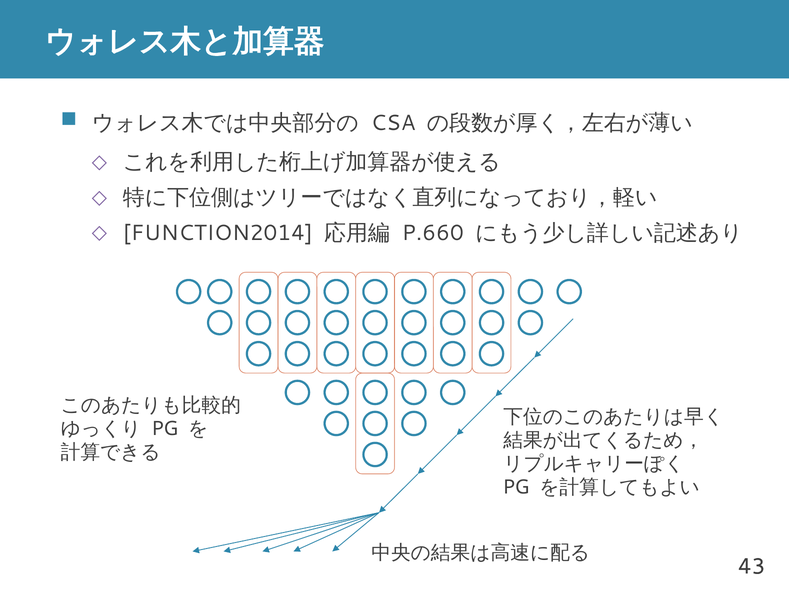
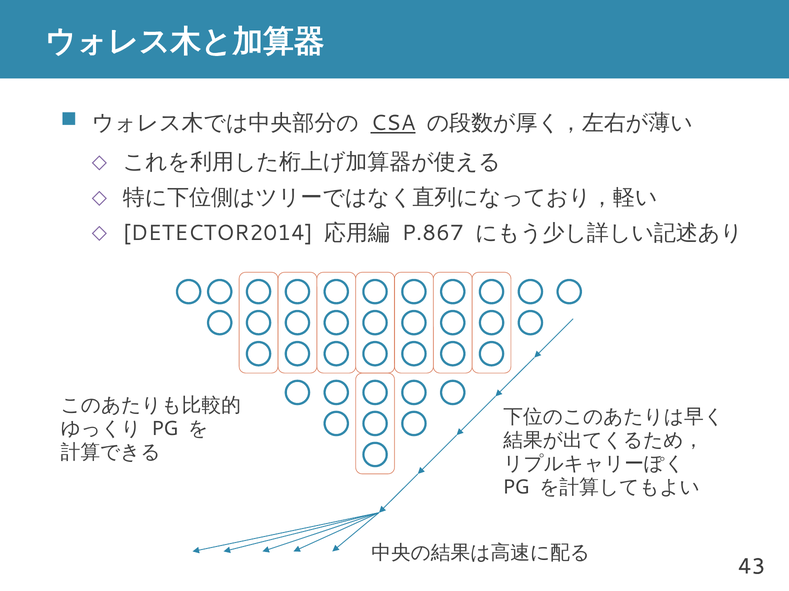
CSA underline: none -> present
FUNCTION2014: FUNCTION2014 -> DETECTOR2014
P.660: P.660 -> P.867
